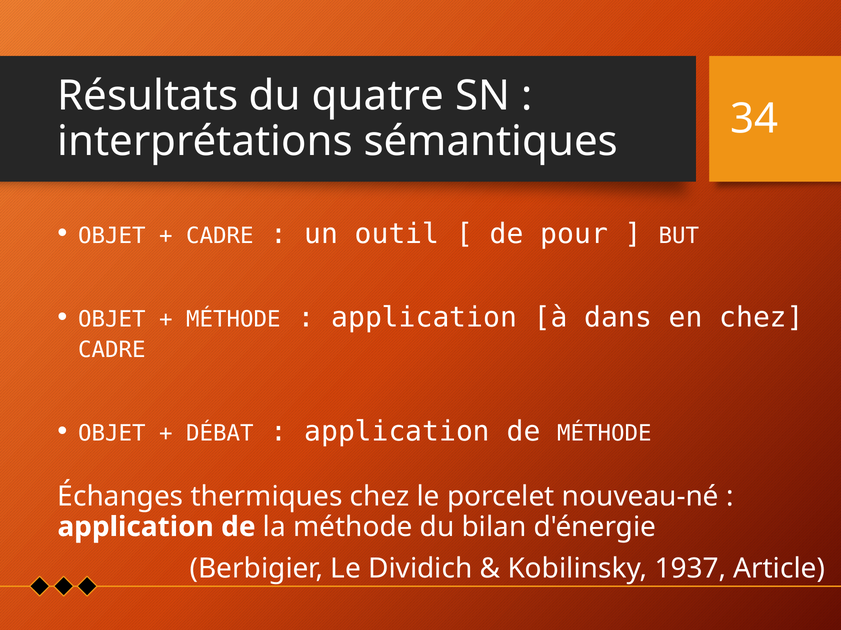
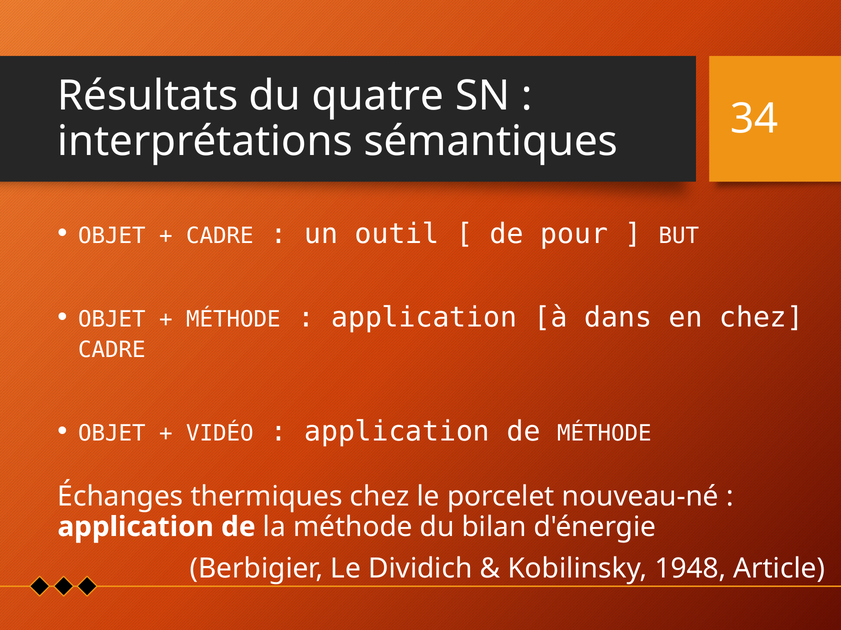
DÉBAT: DÉBAT -> VIDÉO
1937: 1937 -> 1948
